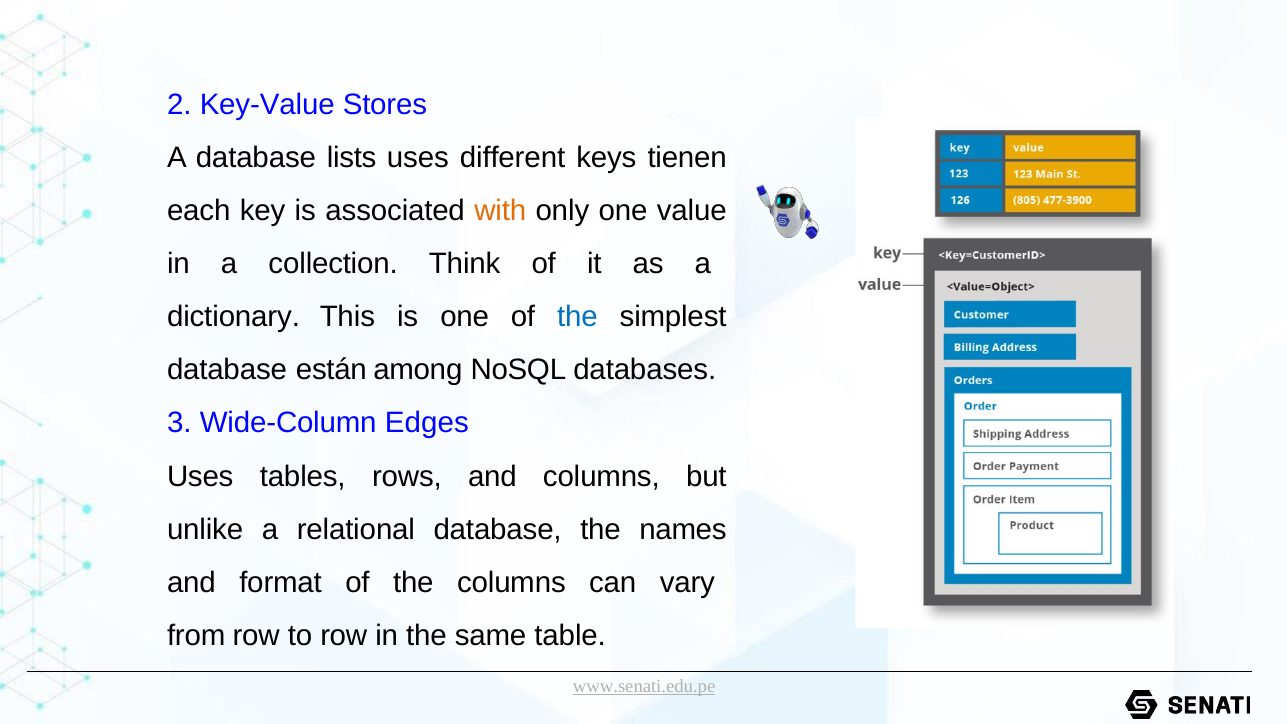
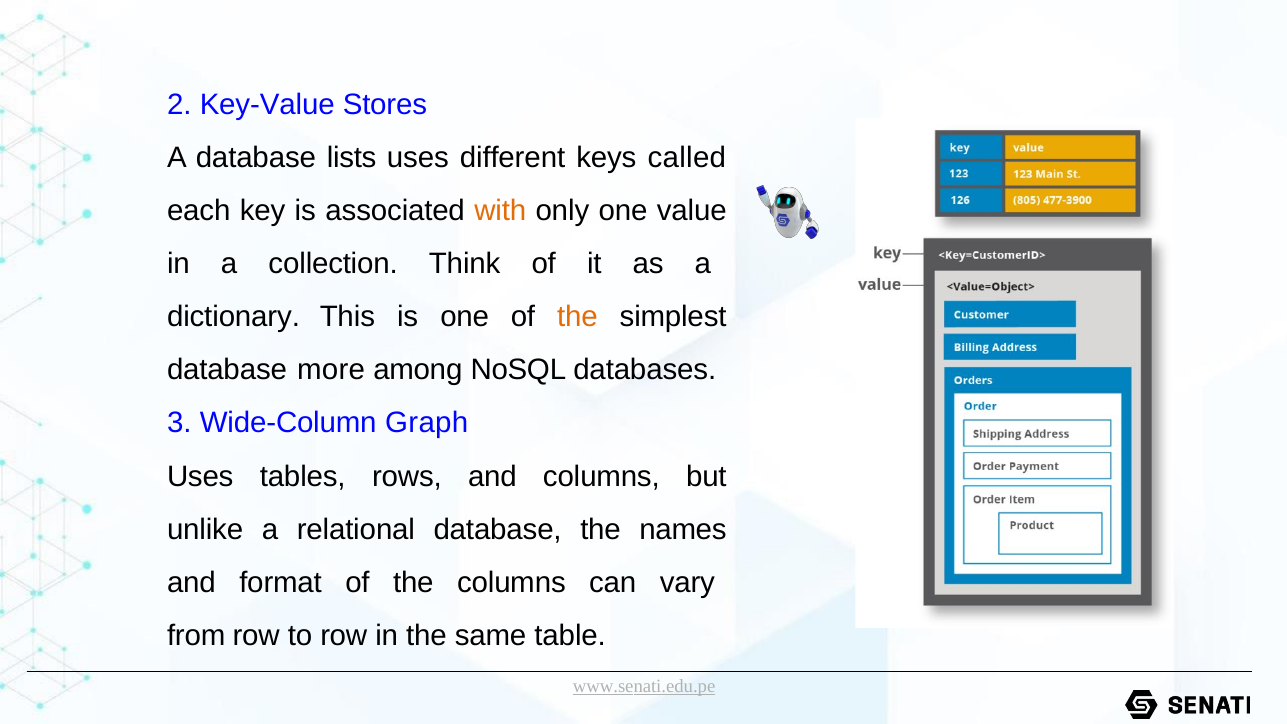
tienen: tienen -> called
the at (577, 317) colour: blue -> orange
están: están -> more
Edges: Edges -> Graph
